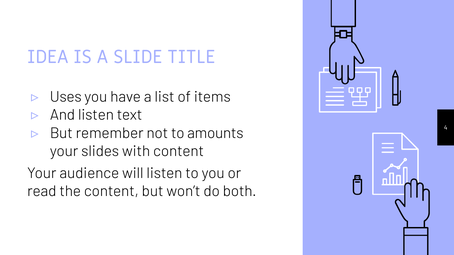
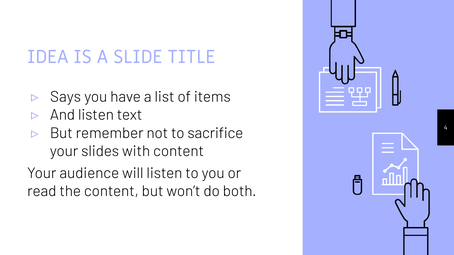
Uses: Uses -> Says
amounts: amounts -> sacrifice
